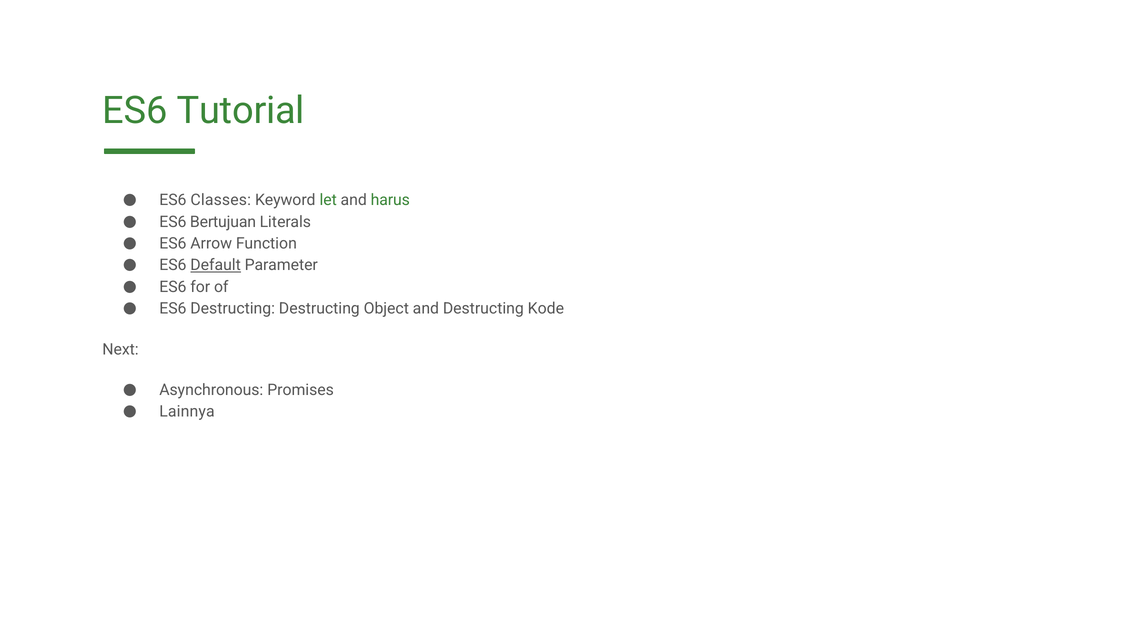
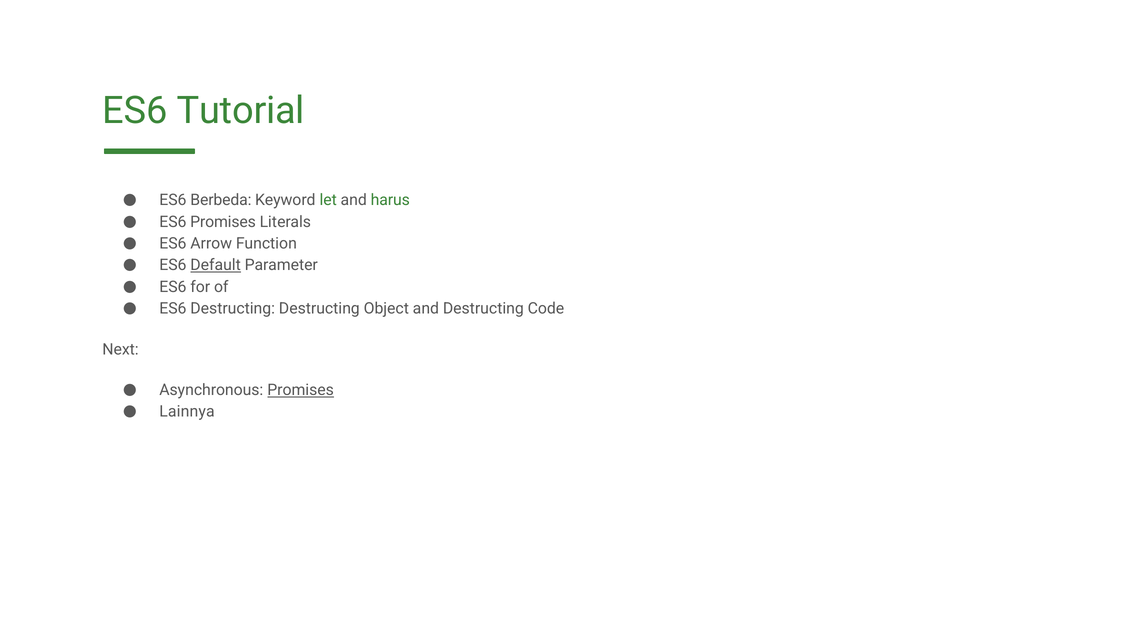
Classes: Classes -> Berbeda
ES6 Bertujuan: Bertujuan -> Promises
Kode: Kode -> Code
Promises at (301, 390) underline: none -> present
